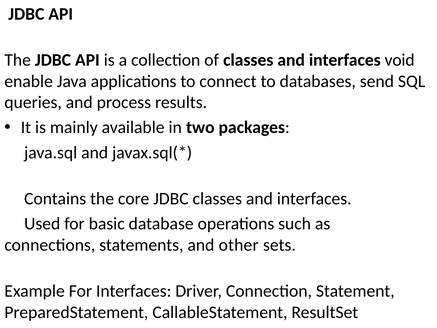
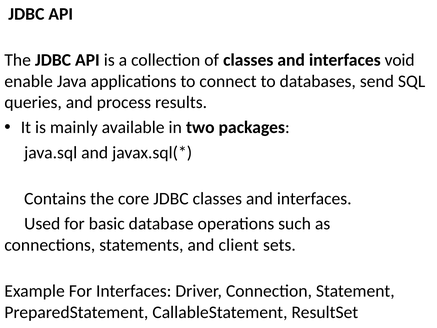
other: other -> client
